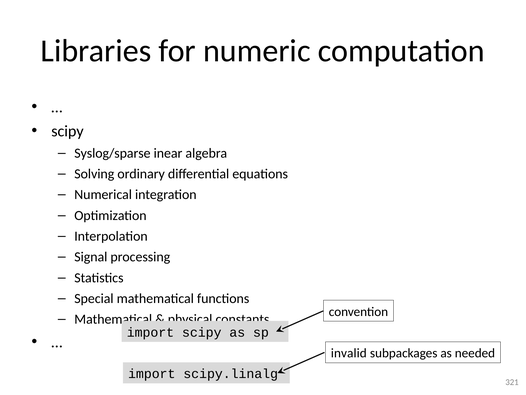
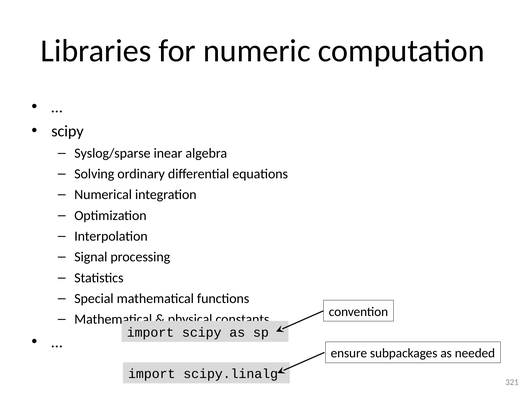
invalid: invalid -> ensure
